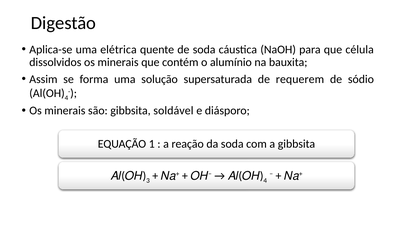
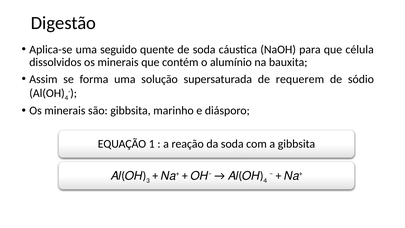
elétrica: elétrica -> seguido
soldável: soldável -> marinho
